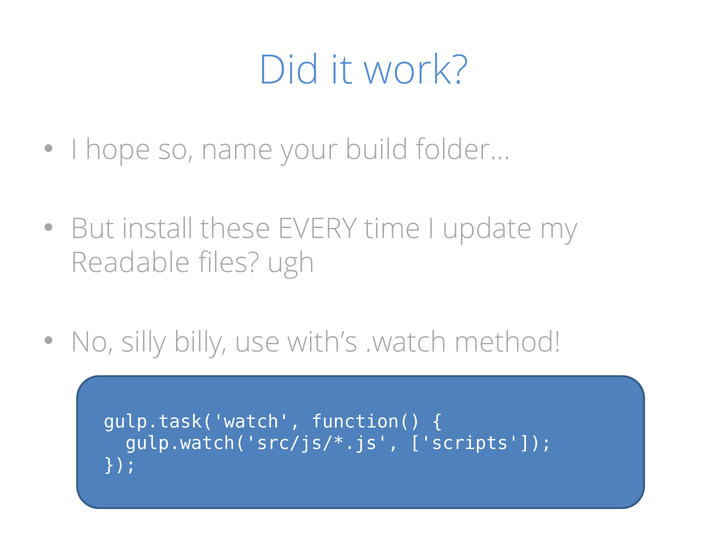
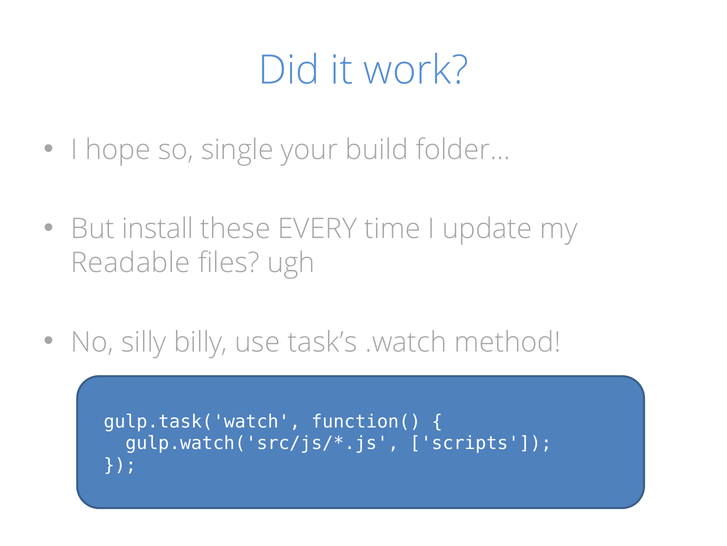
name: name -> single
with’s: with’s -> task’s
